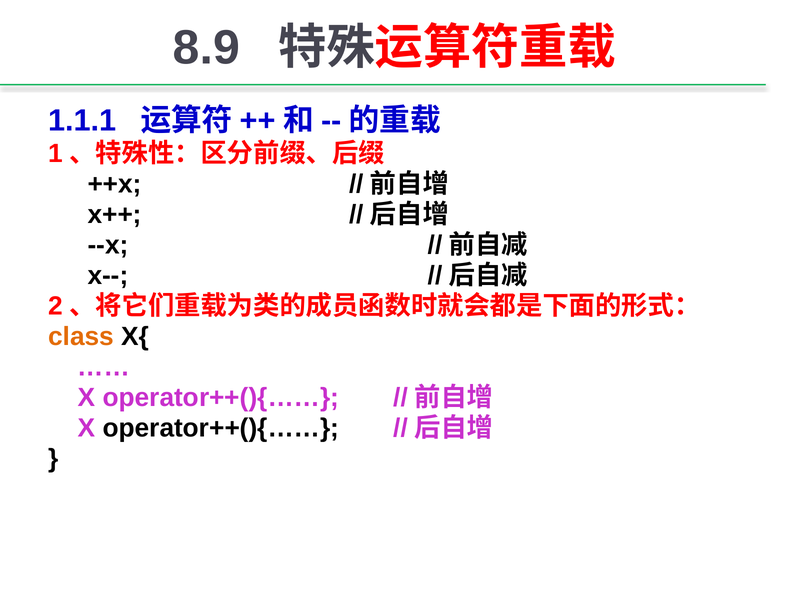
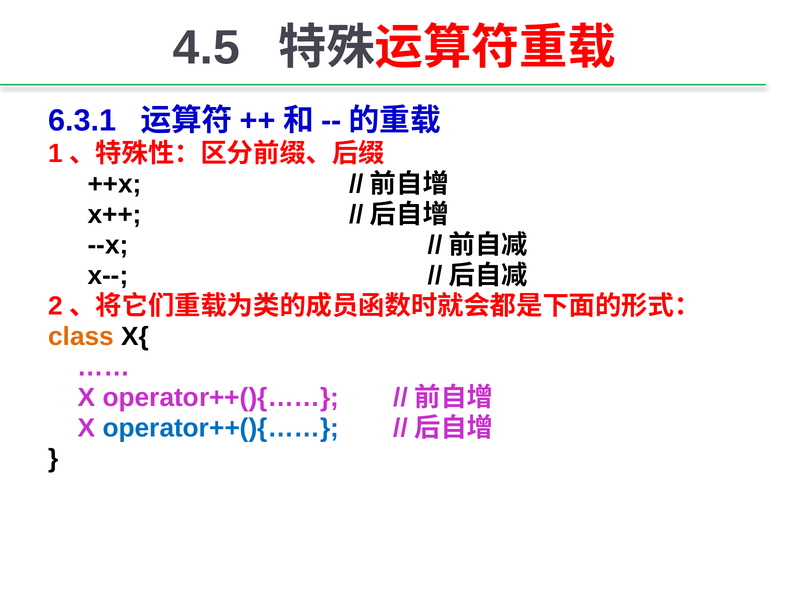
8.9: 8.9 -> 4.5
1.1.1: 1.1.1 -> 6.3.1
operator++(){…… at (221, 428) colour: black -> blue
